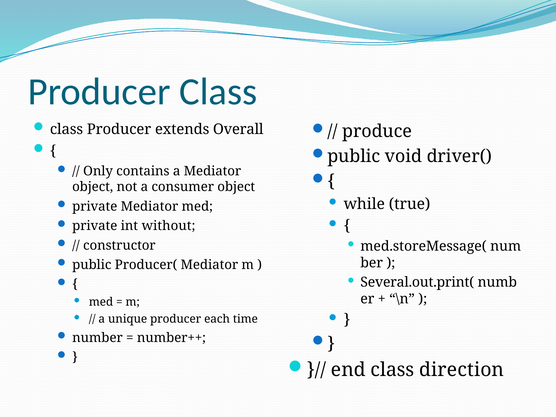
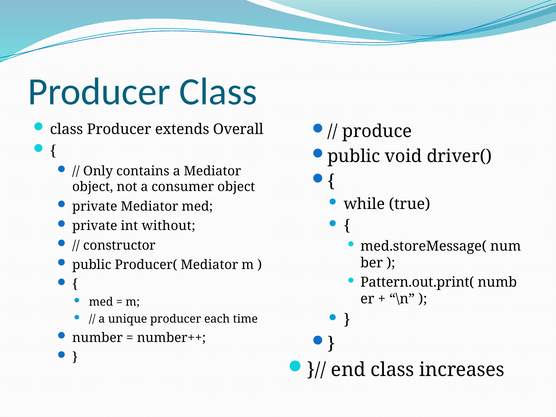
Several.out.print(: Several.out.print( -> Pattern.out.print(
direction: direction -> increases
